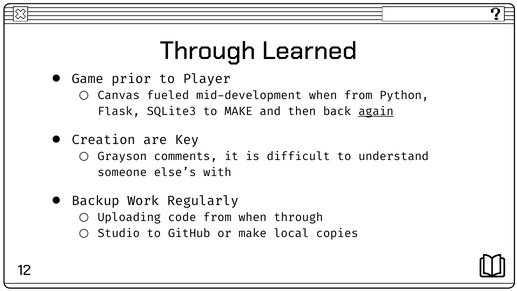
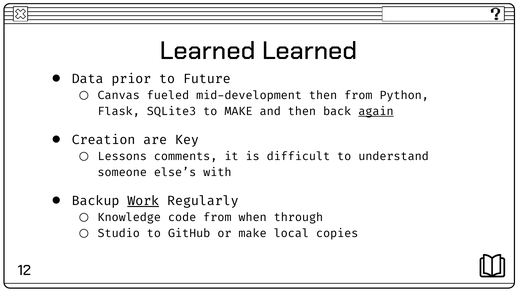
Through at (208, 51): Through -> Learned
Game: Game -> Data
Player: Player -> Future
mid-development when: when -> then
Grayson: Grayson -> Lessons
Work underline: none -> present
Uploading: Uploading -> Knowledge
